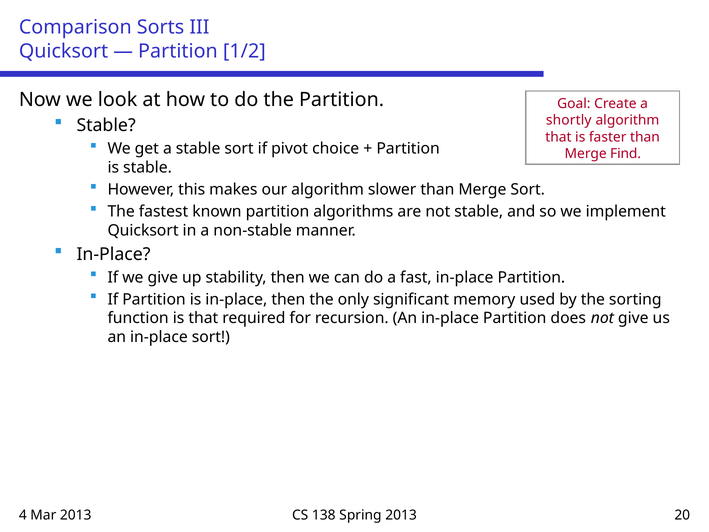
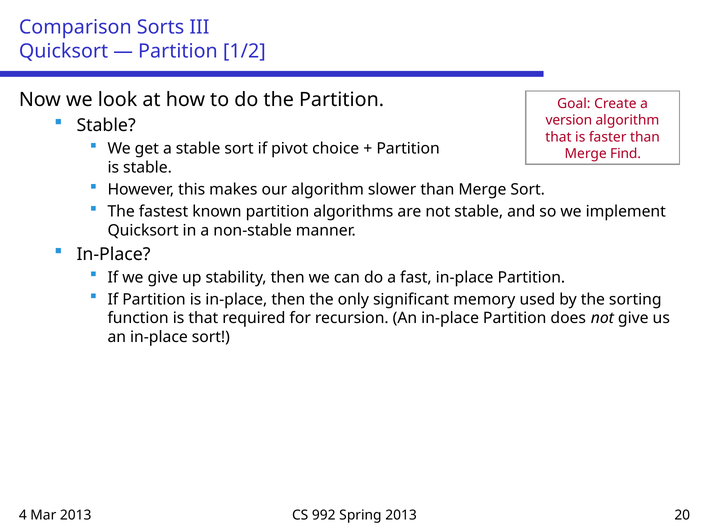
shortly: shortly -> version
138: 138 -> 992
